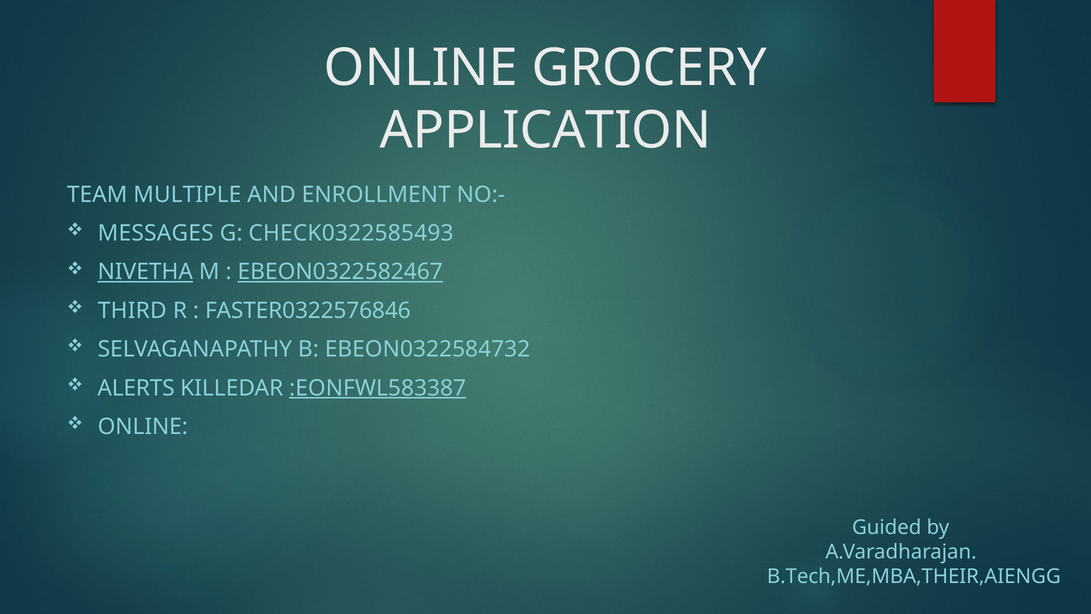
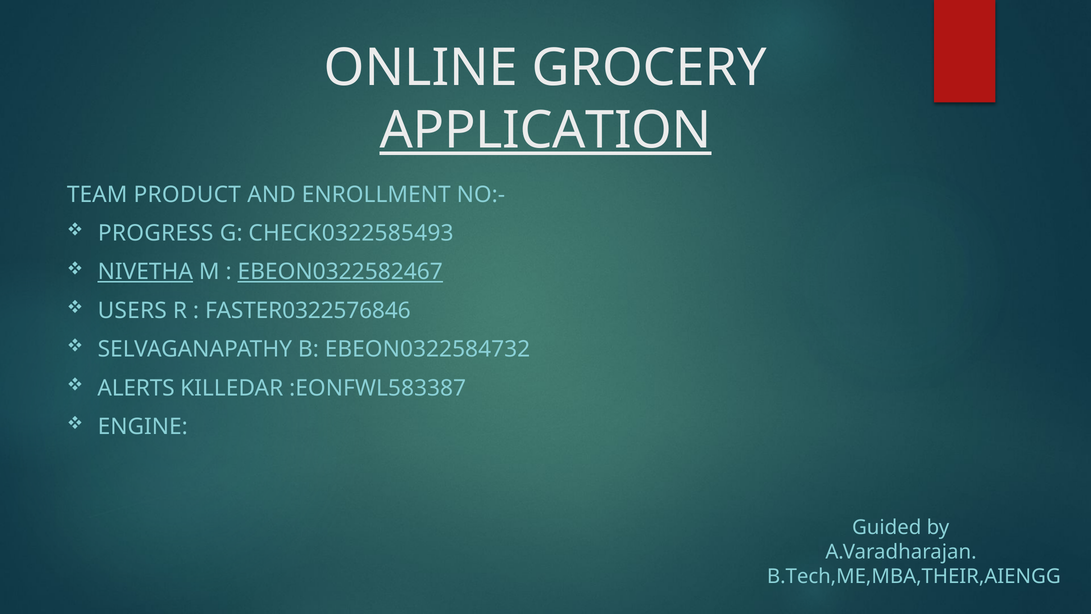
APPLICATION underline: none -> present
MULTIPLE: MULTIPLE -> PRODUCT
MESSAGES: MESSAGES -> PROGRESS
THIRD: THIRD -> USERS
:EONFWL583387 underline: present -> none
ONLINE at (143, 426): ONLINE -> ENGINE
